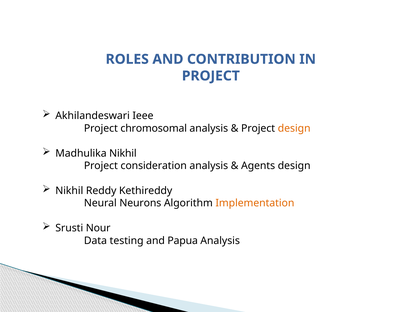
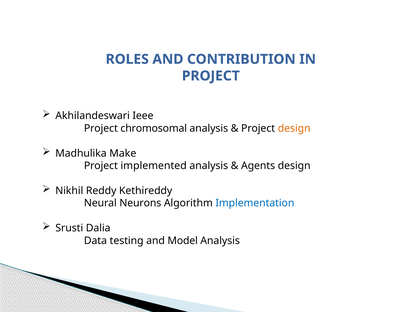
Madhulika Nikhil: Nikhil -> Make
consideration: consideration -> implemented
Implementation colour: orange -> blue
Nour: Nour -> Dalia
Papua: Papua -> Model
